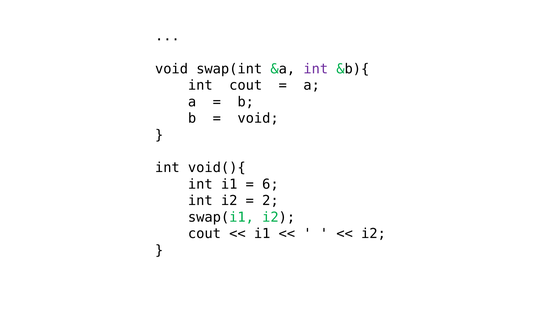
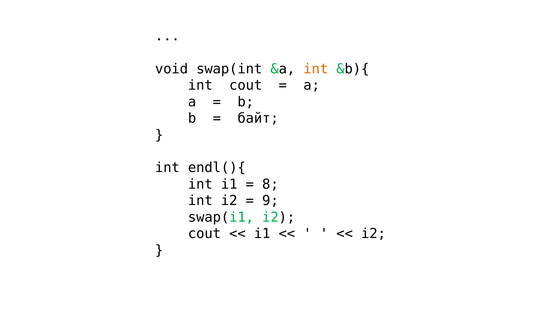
int at (316, 69) colour: purple -> orange
void at (258, 118): void -> байт
void(){: void(){ -> endl(){
6: 6 -> 8
2: 2 -> 9
